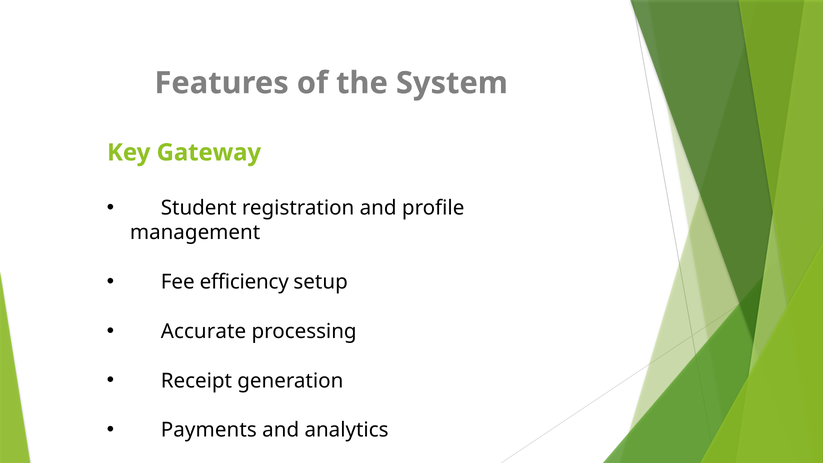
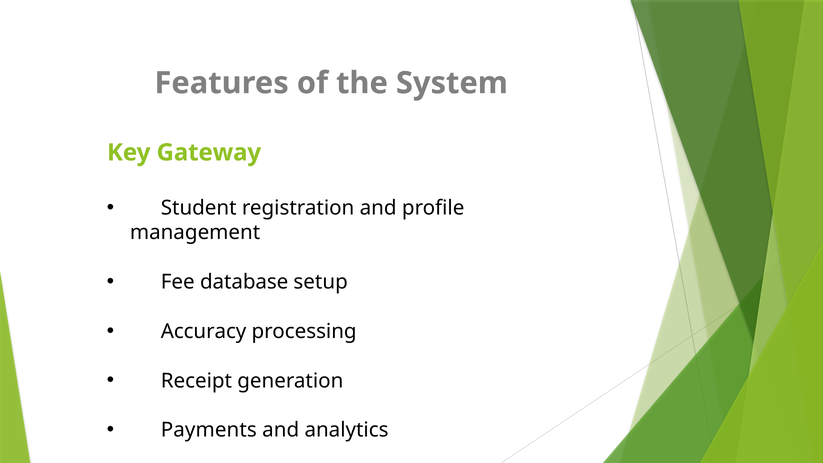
efficiency: efficiency -> database
Accurate: Accurate -> Accuracy
